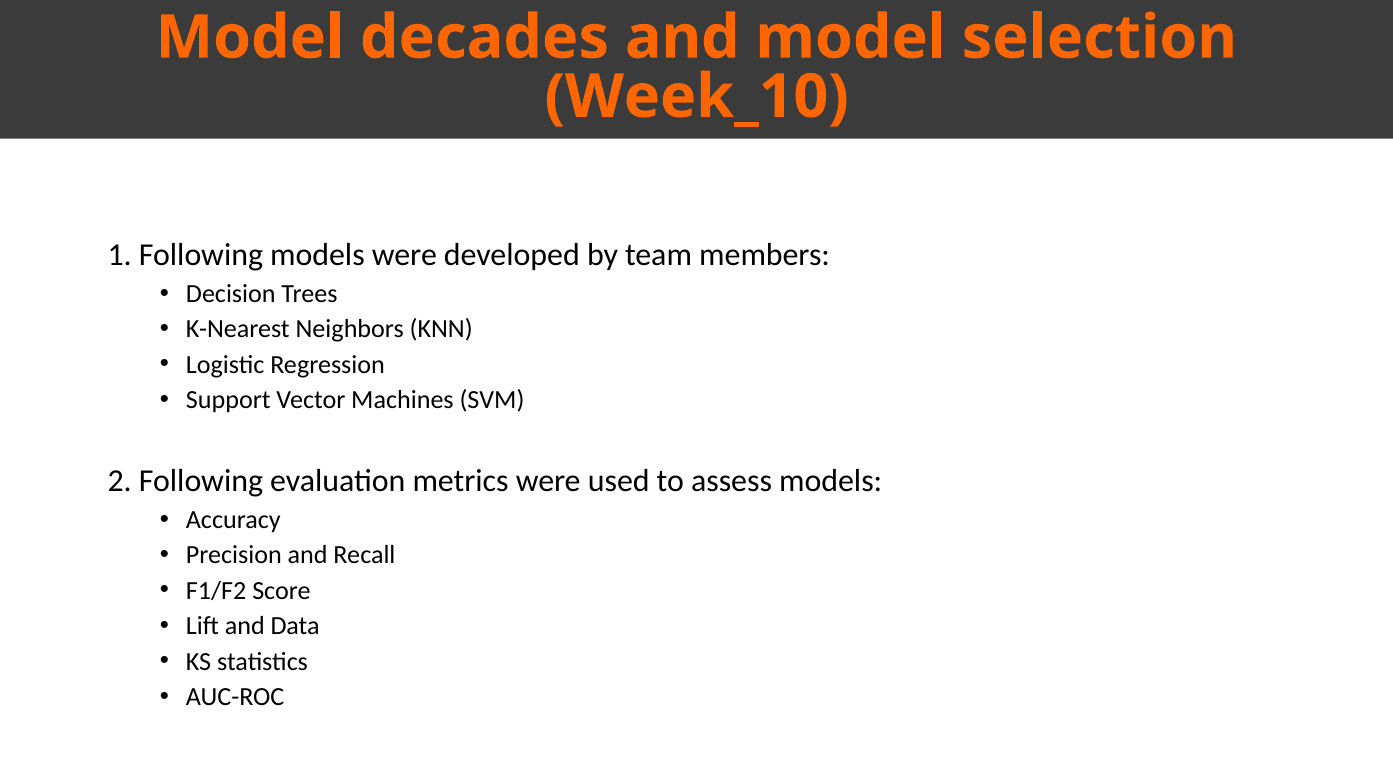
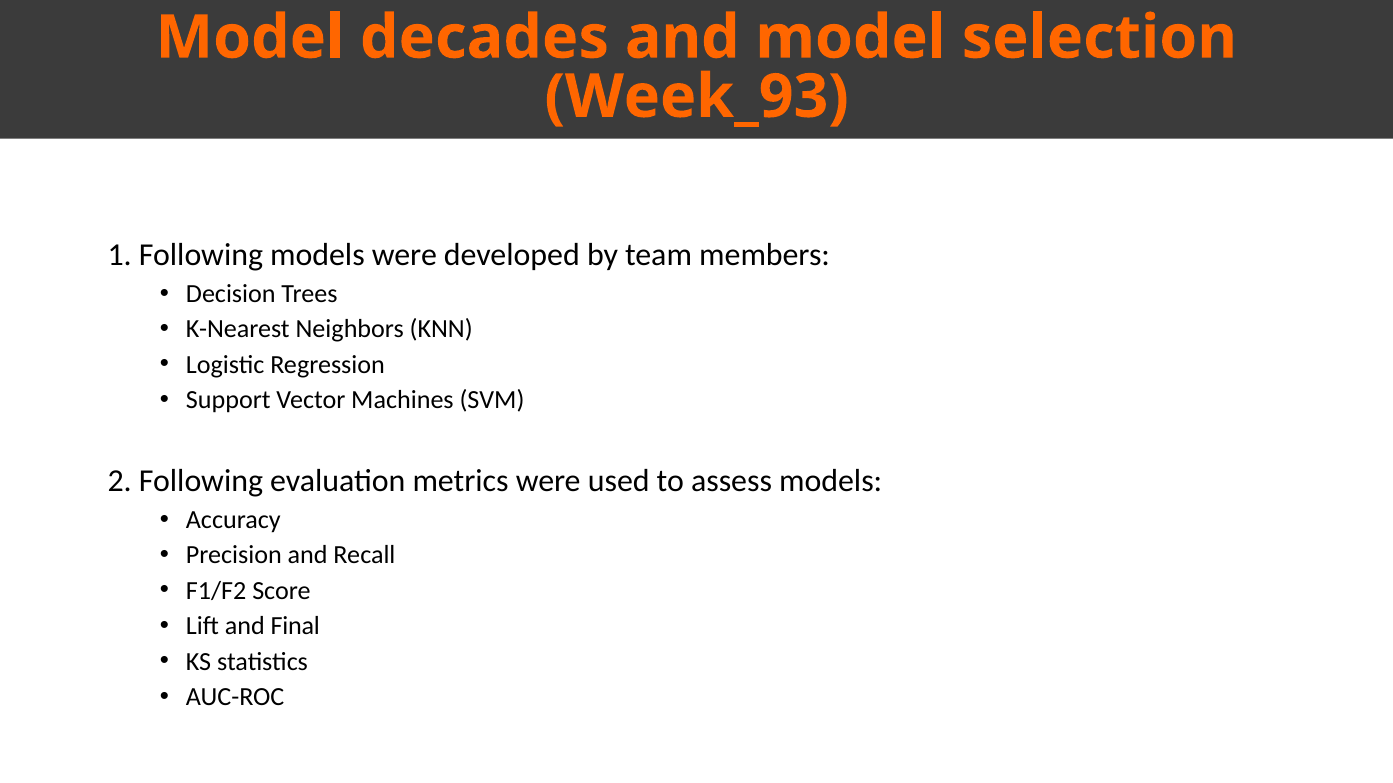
Week_10: Week_10 -> Week_93
Data: Data -> Final
